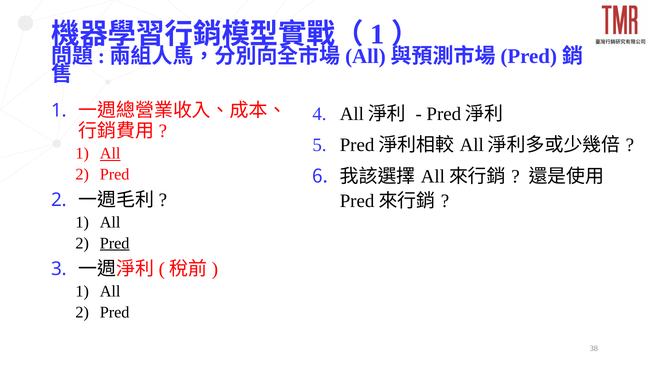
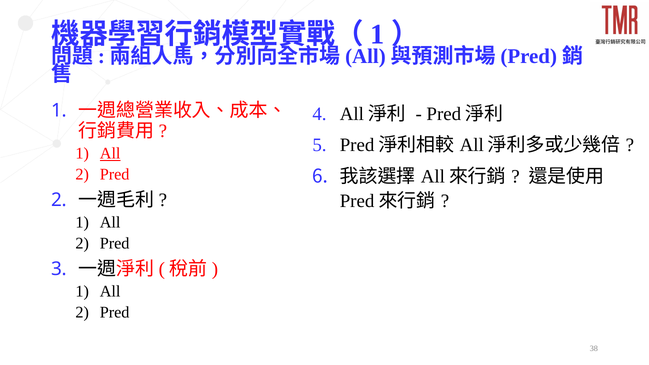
Pred at (115, 243) underline: present -> none
